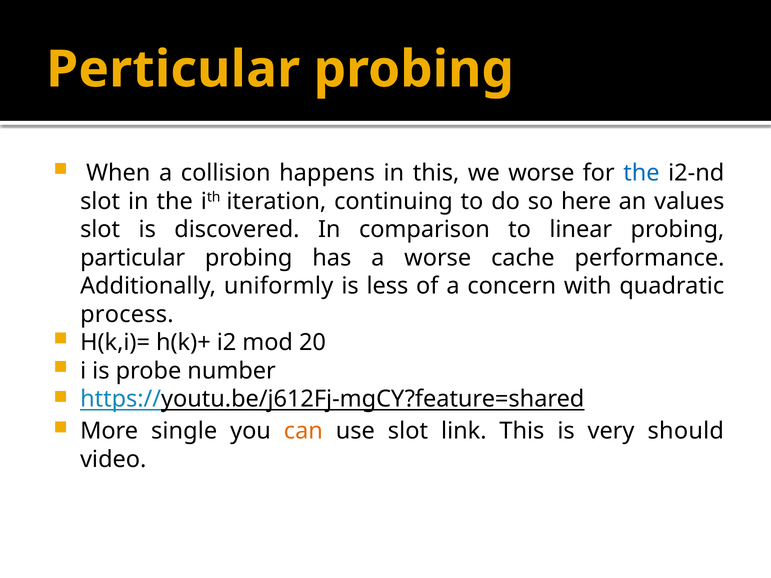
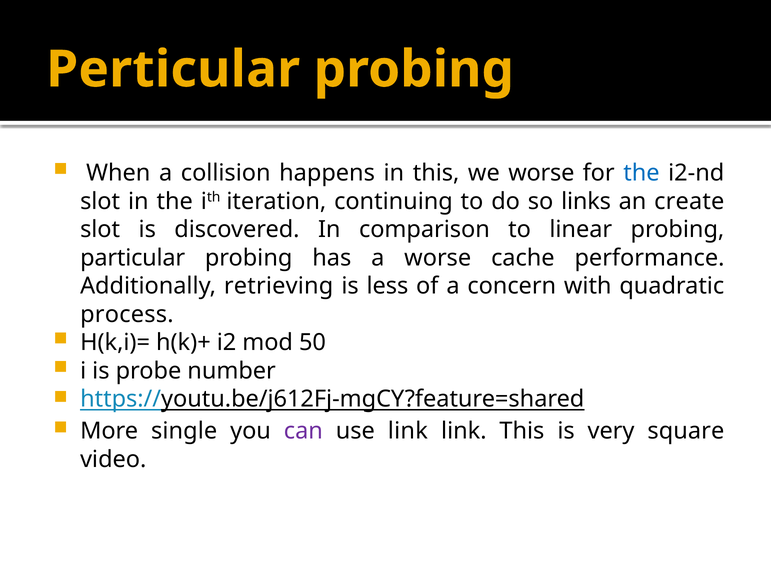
here: here -> links
values: values -> create
uniformly: uniformly -> retrieving
20: 20 -> 50
can colour: orange -> purple
use slot: slot -> link
should: should -> square
